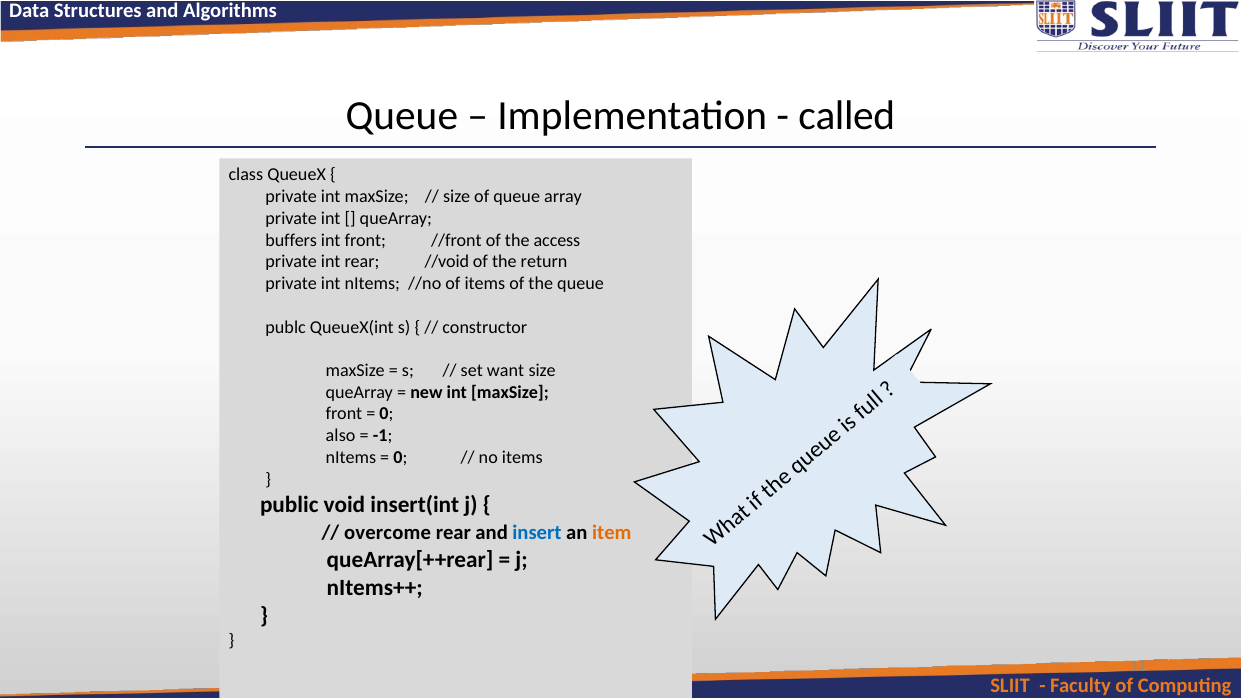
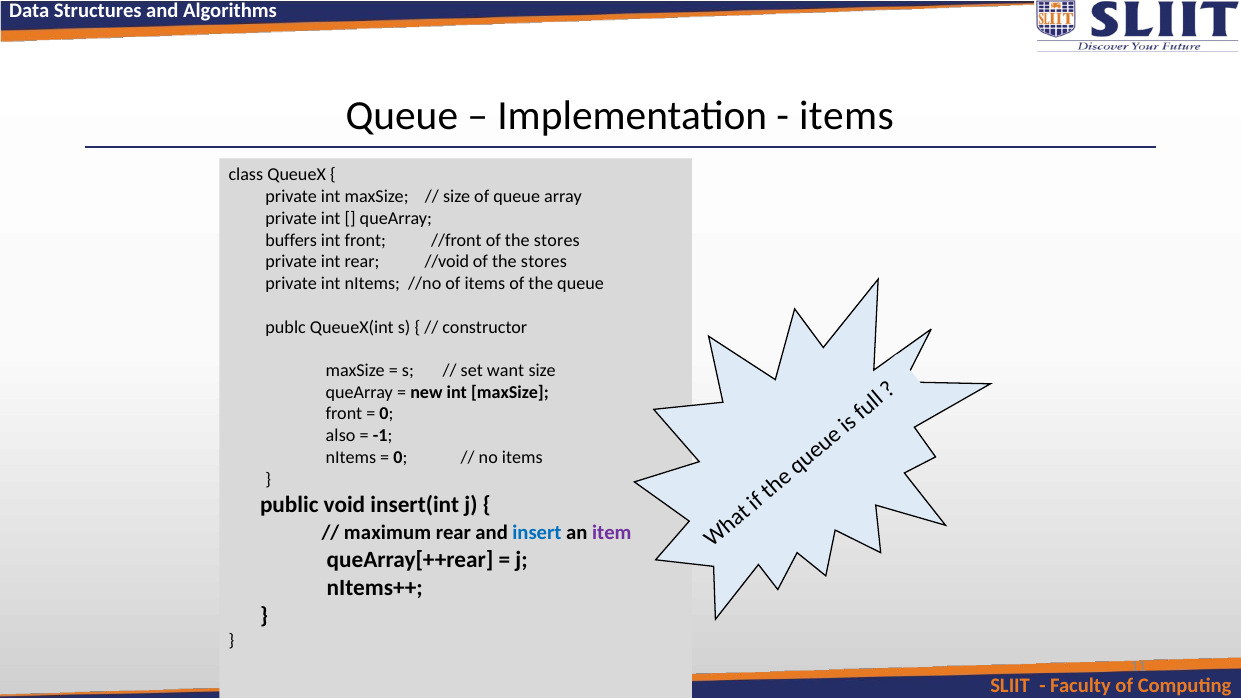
called at (847, 116): called -> items
//front of the access: access -> stores
return at (544, 262): return -> stores
overcome: overcome -> maximum
item colour: orange -> purple
